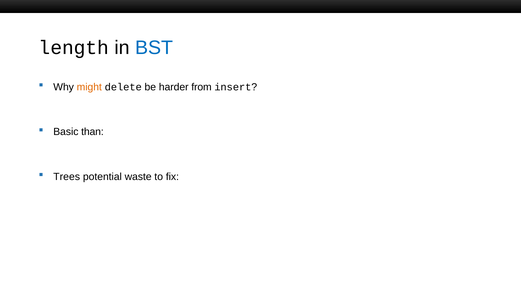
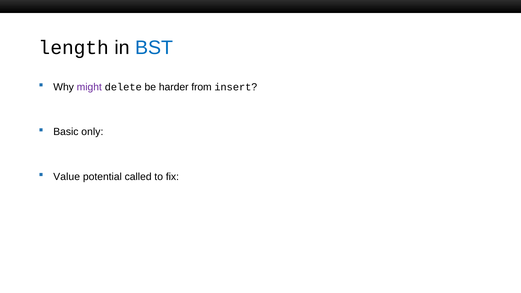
might colour: orange -> purple
than: than -> only
Trees: Trees -> Value
waste: waste -> called
